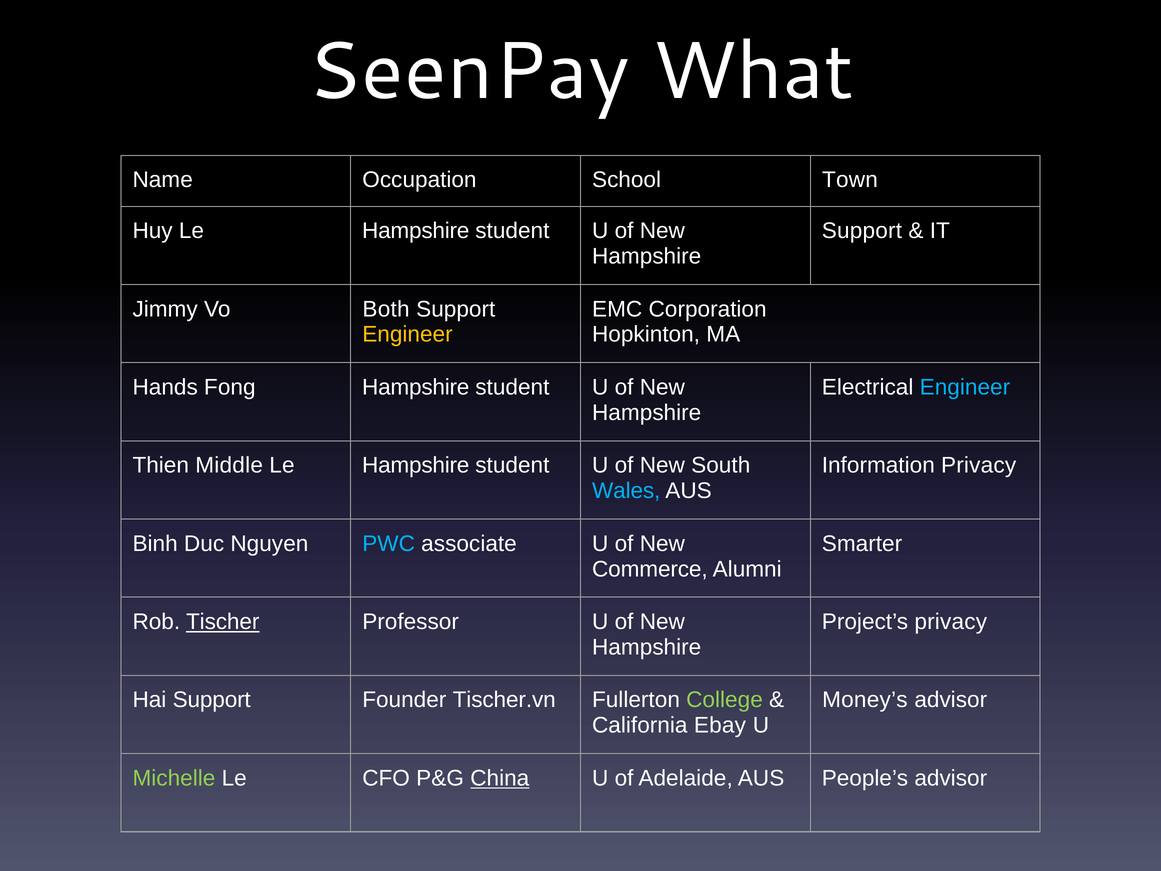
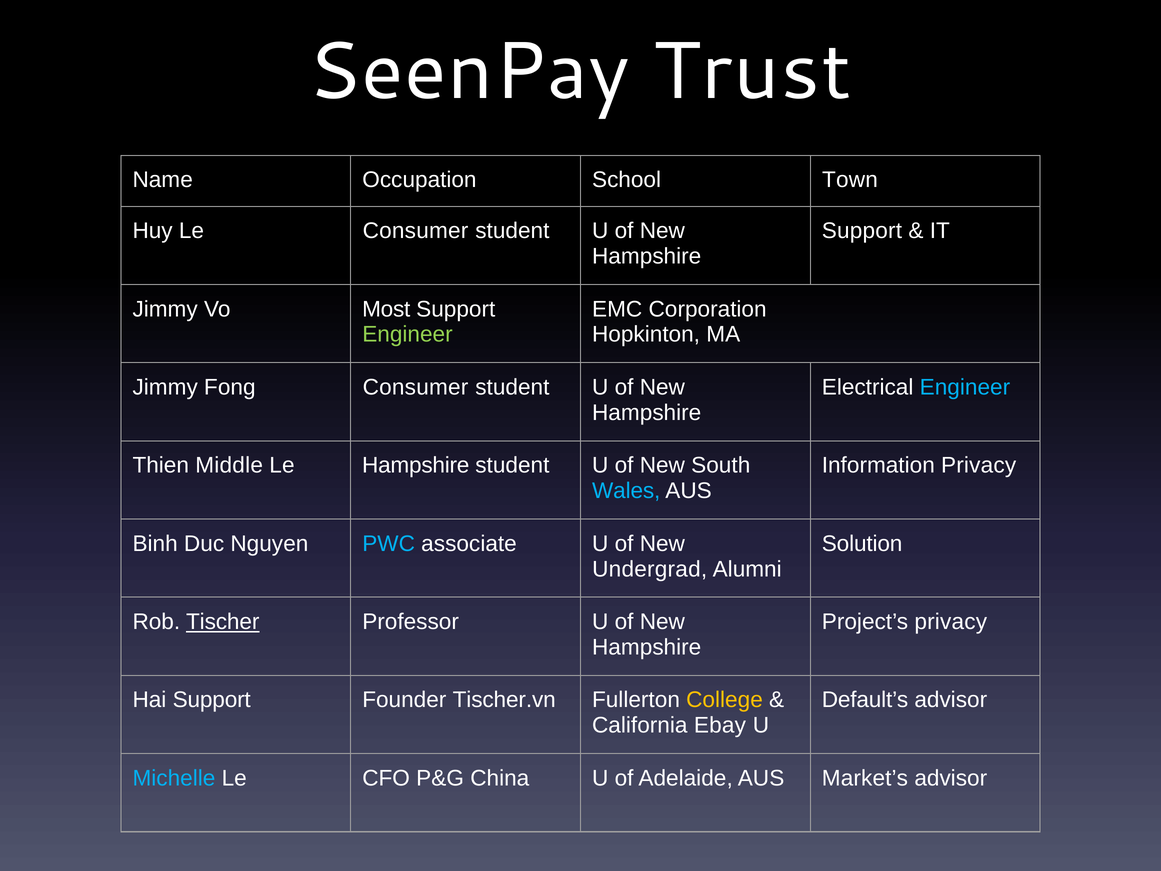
What: What -> Trust
Huy Le Hampshire: Hampshire -> Consumer
Both: Both -> Most
Engineer at (407, 334) colour: yellow -> light green
Hands at (165, 387): Hands -> Jimmy
Fong Hampshire: Hampshire -> Consumer
Smarter: Smarter -> Solution
Commerce: Commerce -> Undergrad
College colour: light green -> yellow
Money’s: Money’s -> Default’s
Michelle colour: light green -> light blue
China underline: present -> none
People’s: People’s -> Market’s
